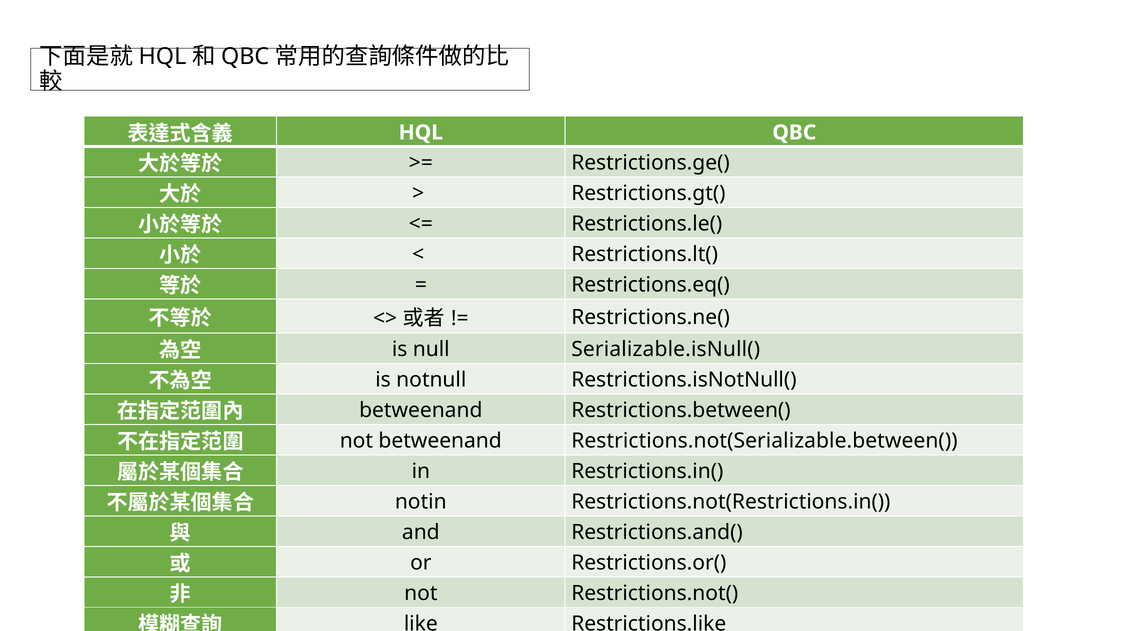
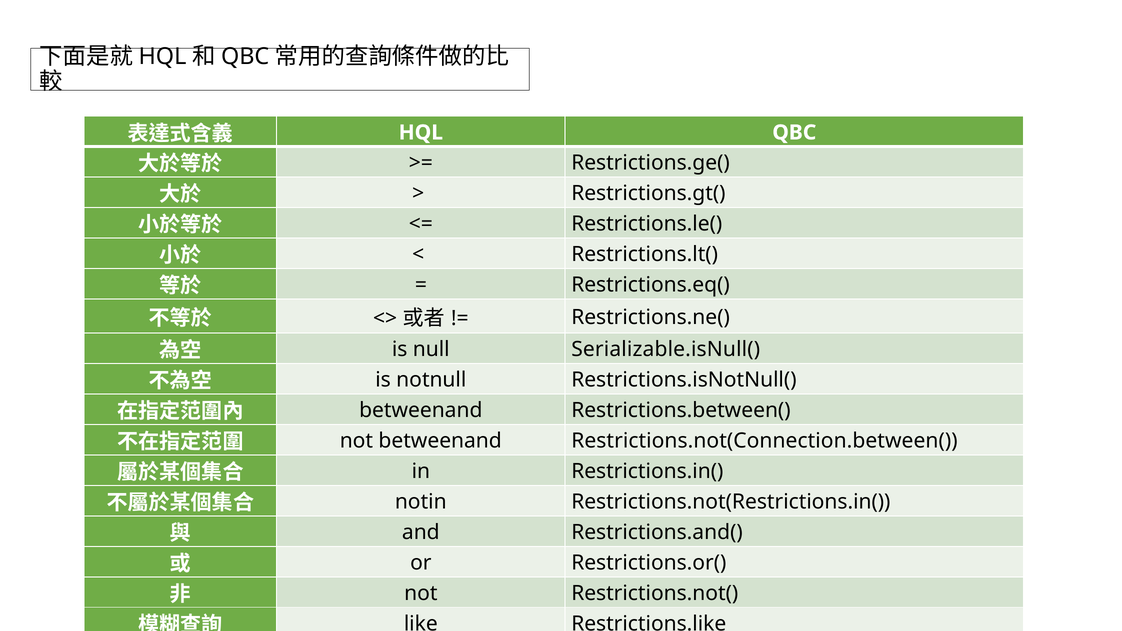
Restrictions.not(Serializable.between(: Restrictions.not(Serializable.between( -> Restrictions.not(Connection.between(
